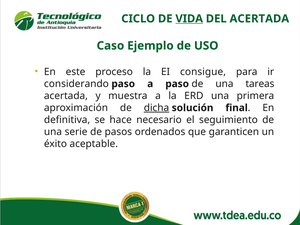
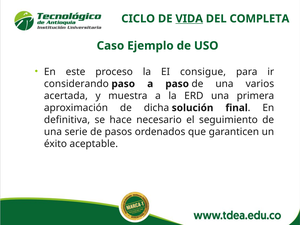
DEL ACERTADA: ACERTADA -> COMPLETA
tareas: tareas -> varios
dicha underline: present -> none
